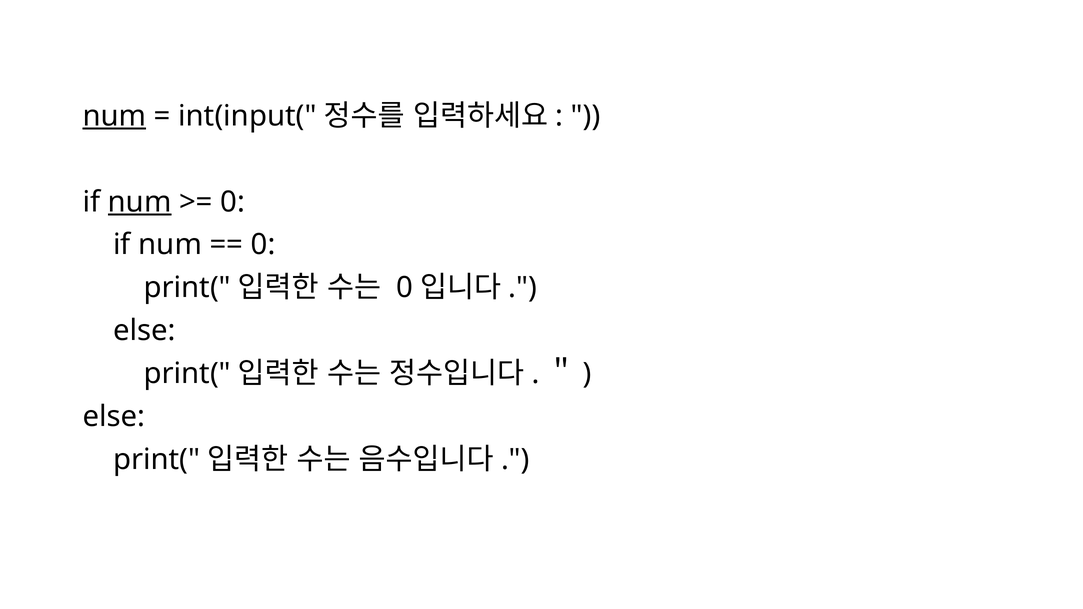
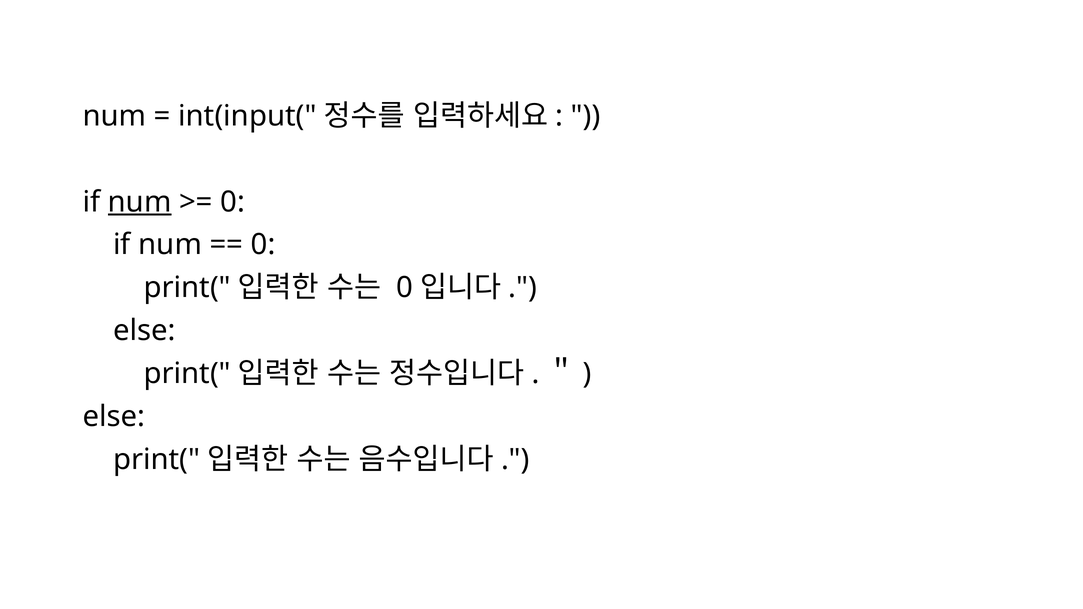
num at (114, 116) underline: present -> none
